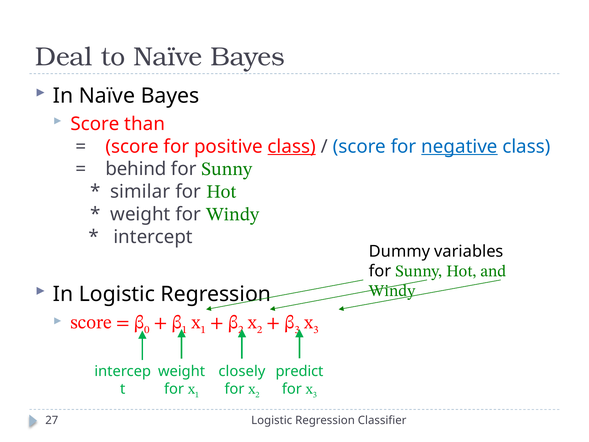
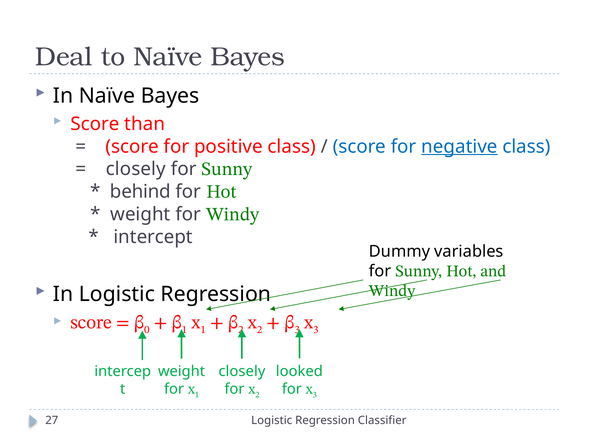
class at (292, 146) underline: present -> none
behind at (136, 169): behind -> closely
similar: similar -> behind
predict: predict -> looked
